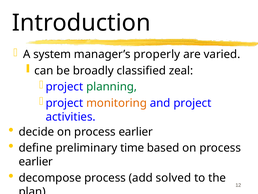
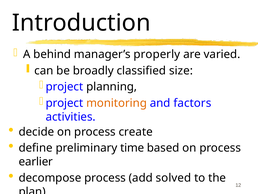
system: system -> behind
zeal: zeal -> size
planning colour: green -> black
and project: project -> factors
decide on process earlier: earlier -> create
